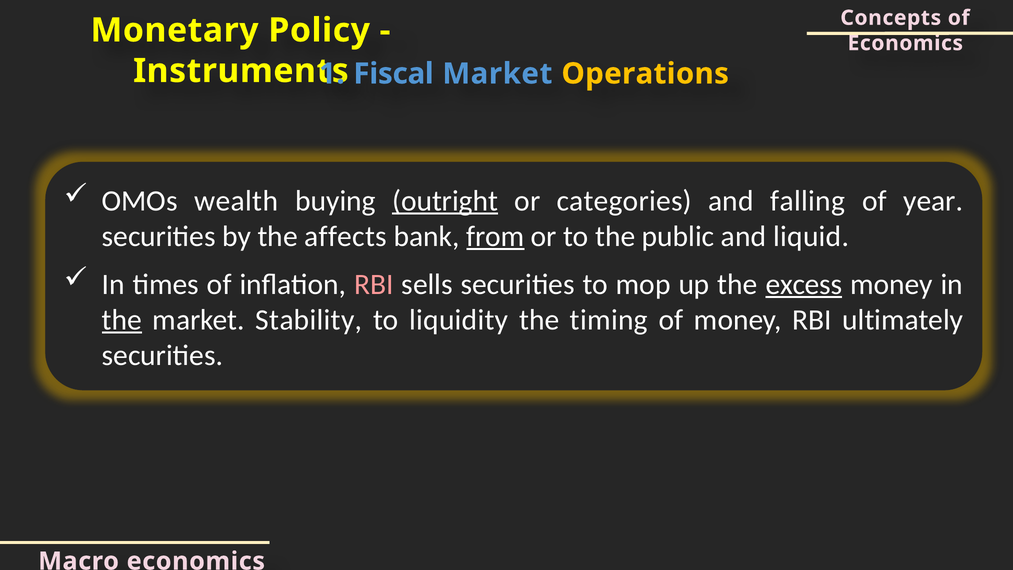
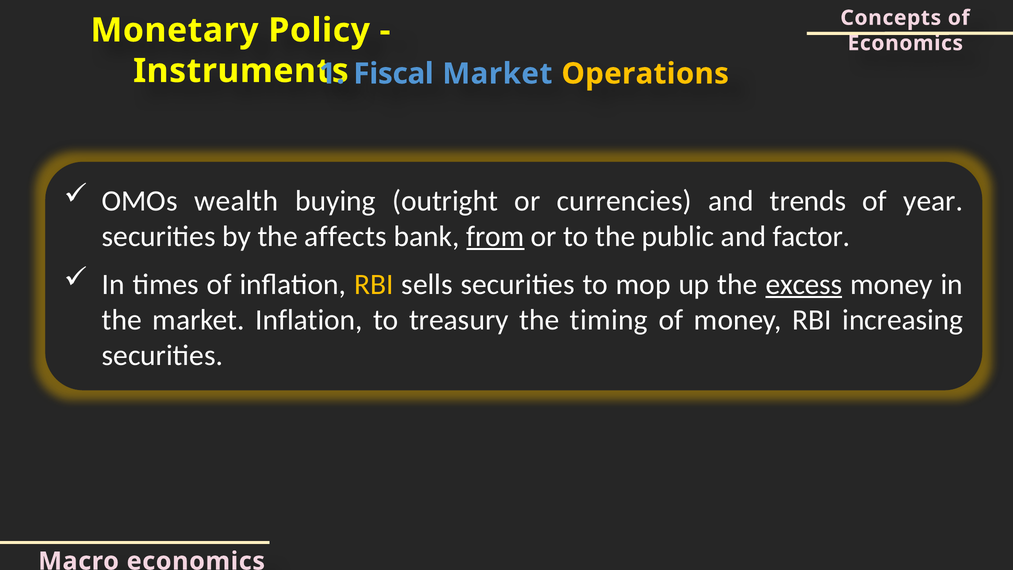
outright underline: present -> none
categories: categories -> currencies
falling: falling -> trends
liquid: liquid -> factor
RBI at (374, 284) colour: pink -> yellow
the at (122, 320) underline: present -> none
market Stability: Stability -> Inflation
liquidity: liquidity -> treasury
ultimately: ultimately -> increasing
